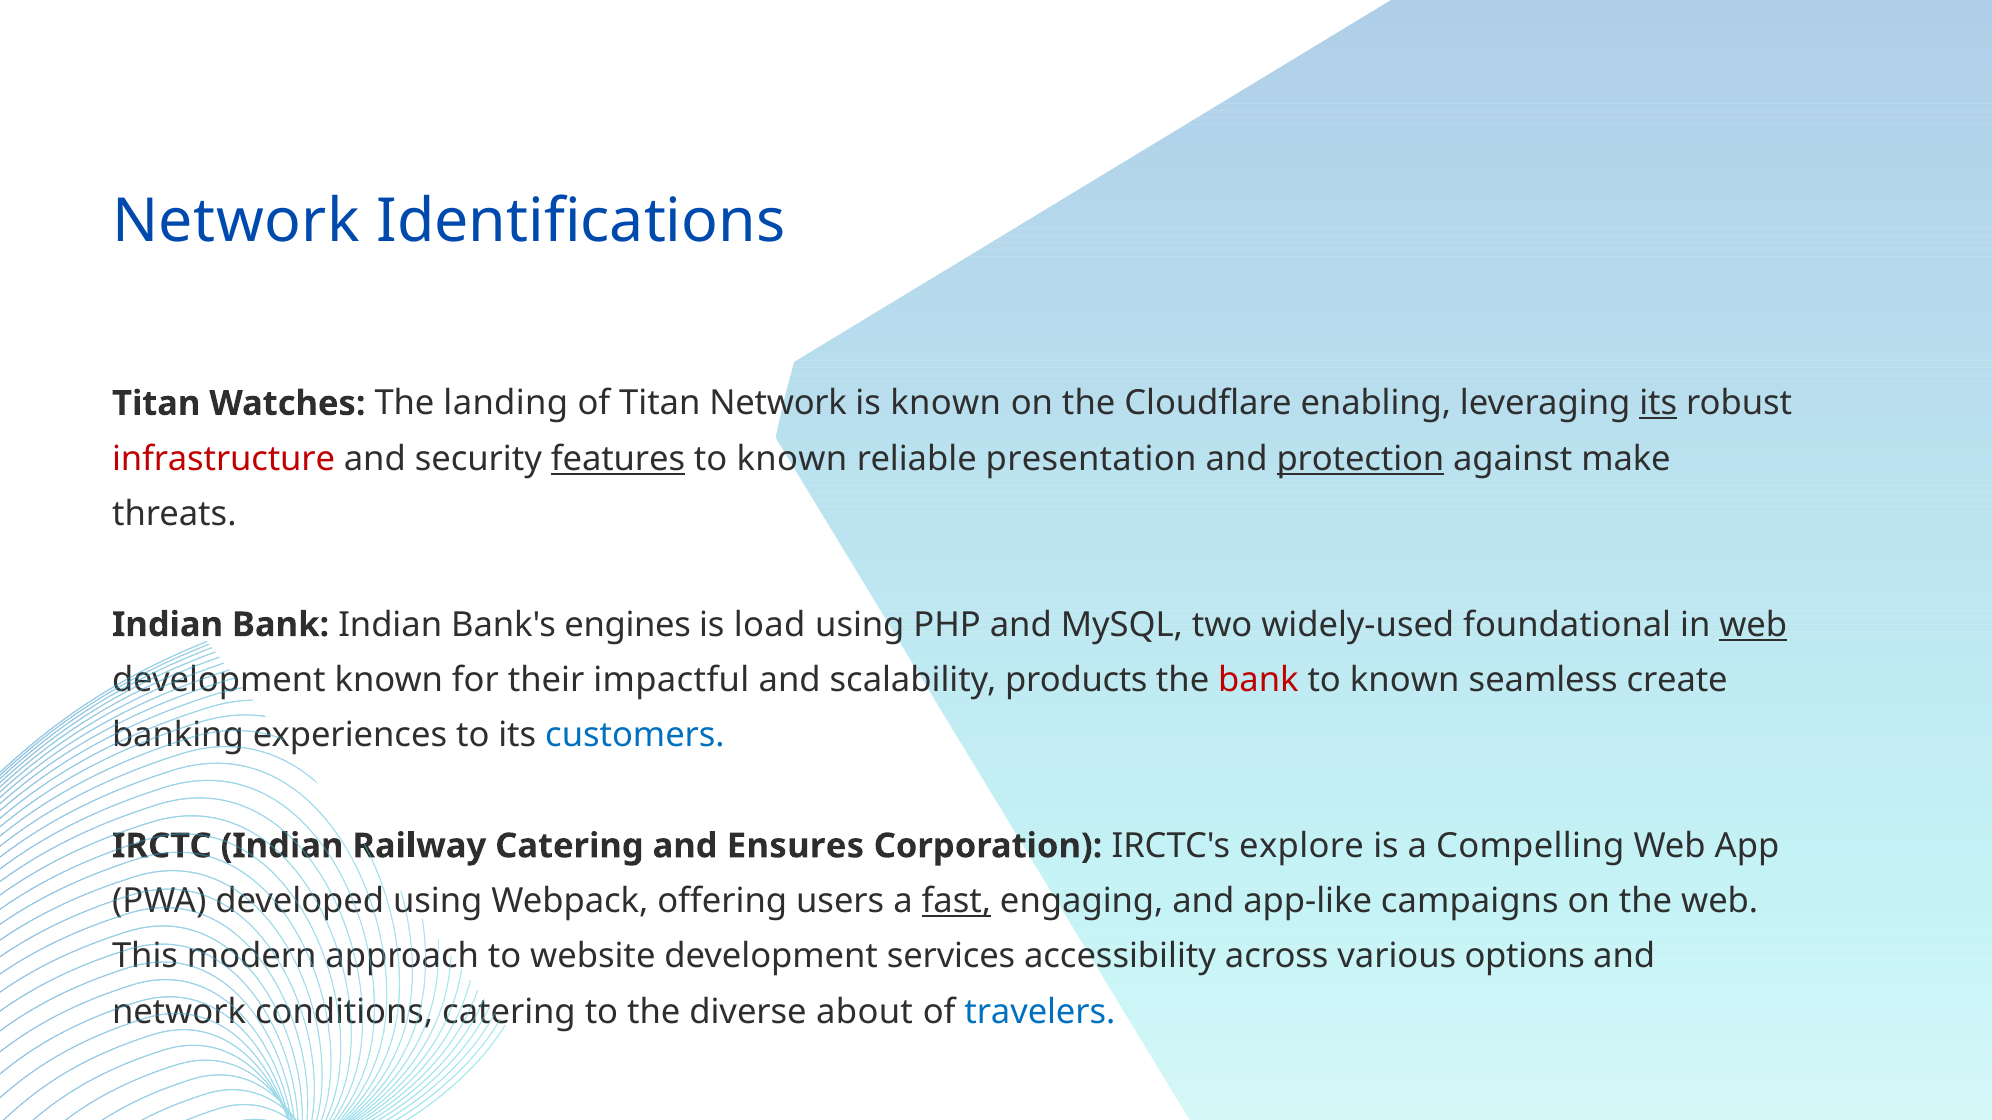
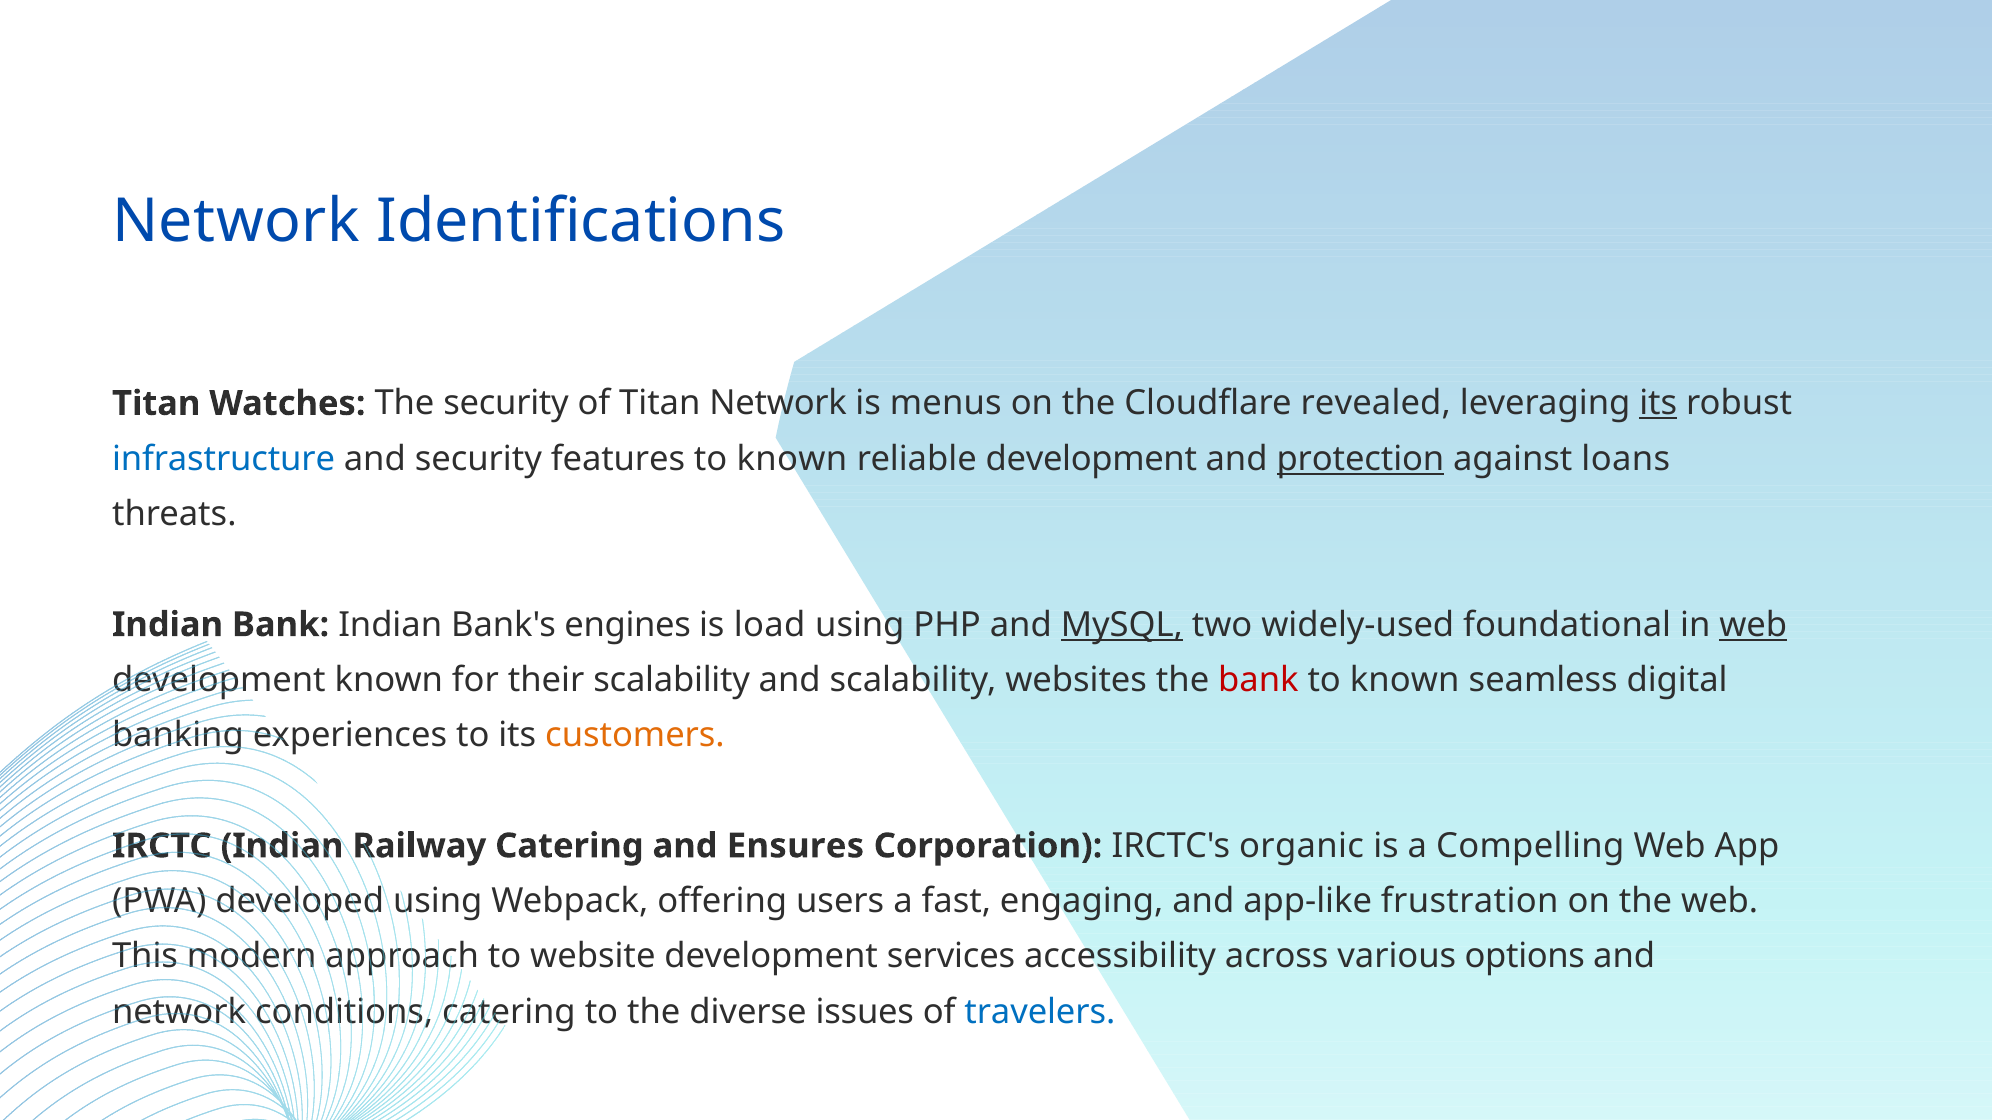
The landing: landing -> security
is known: known -> menus
enabling: enabling -> revealed
infrastructure colour: red -> blue
features underline: present -> none
reliable presentation: presentation -> development
make: make -> loans
MySQL underline: none -> present
impactful at (671, 680): impactful -> scalability
products: products -> websites
create: create -> digital
customers colour: blue -> orange
explore: explore -> organic
fast underline: present -> none
campaigns: campaigns -> frustration
about: about -> issues
